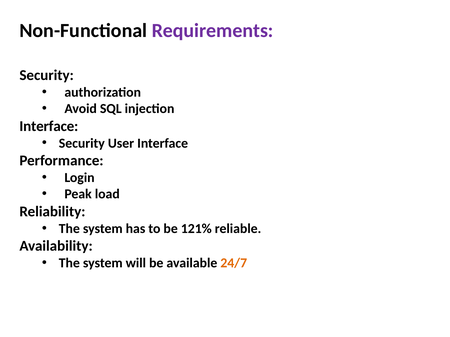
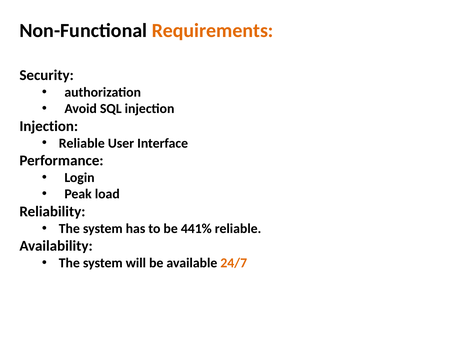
Requirements colour: purple -> orange
Interface at (49, 126): Interface -> Injection
Security at (82, 143): Security -> Reliable
121%: 121% -> 441%
